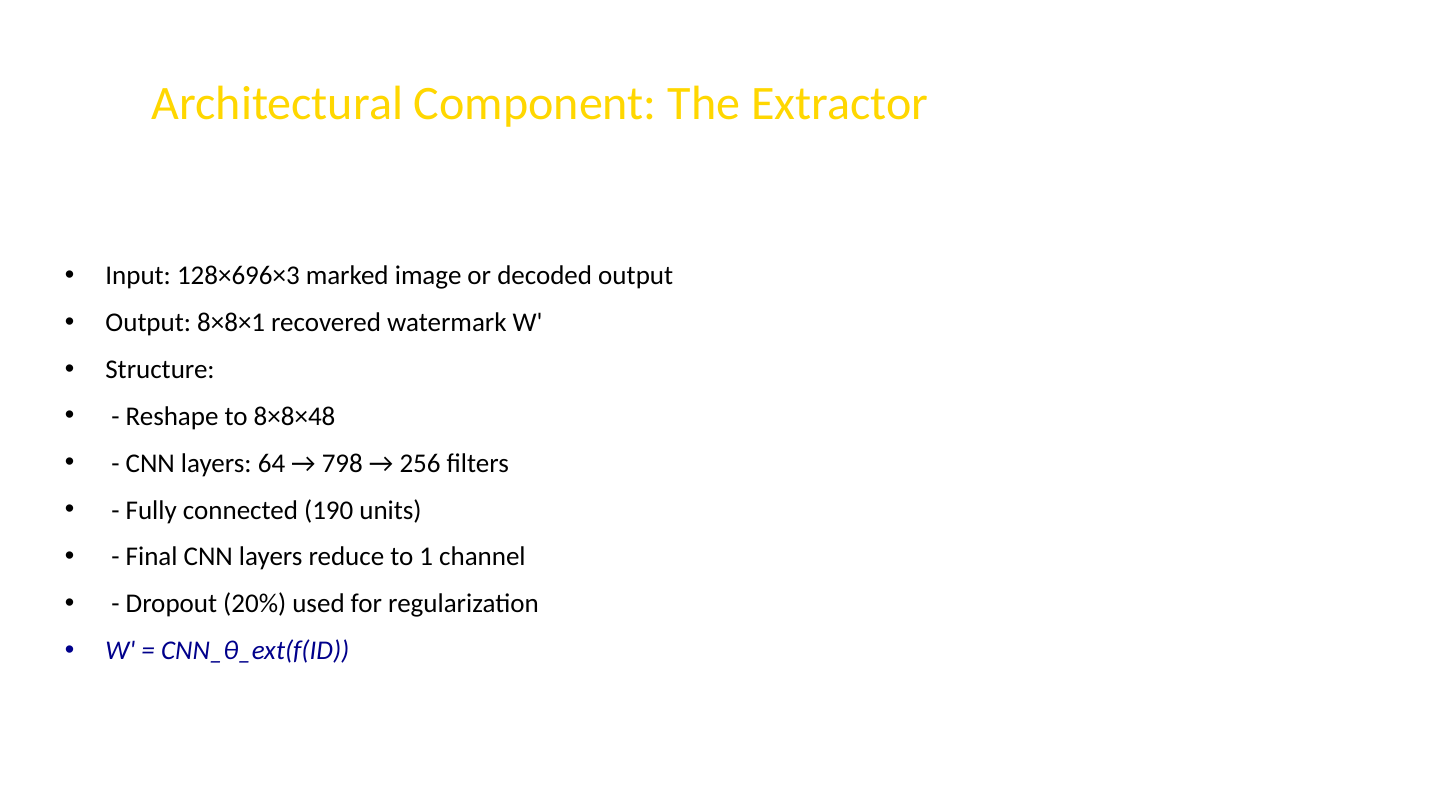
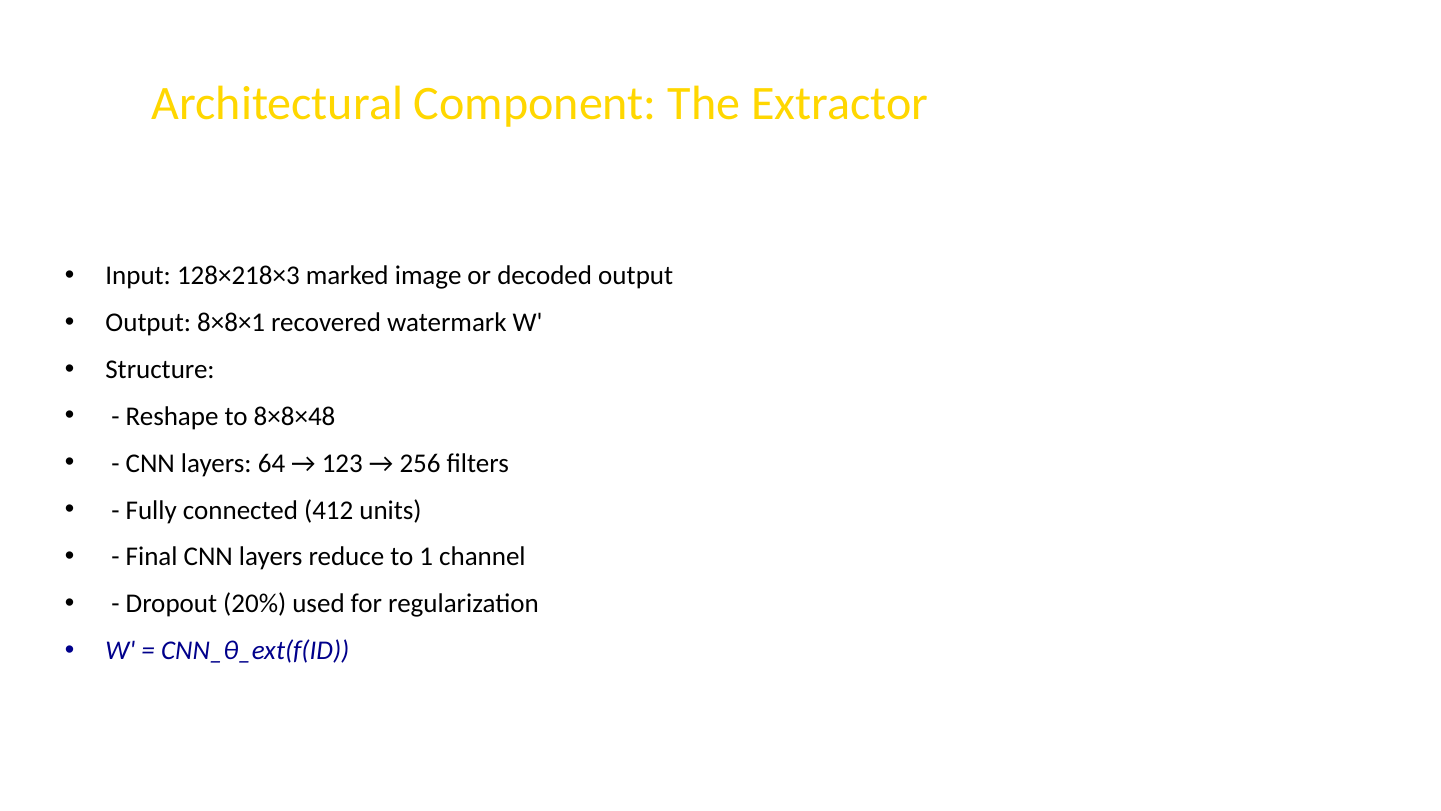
128×696×3: 128×696×3 -> 128×218×3
798: 798 -> 123
190: 190 -> 412
